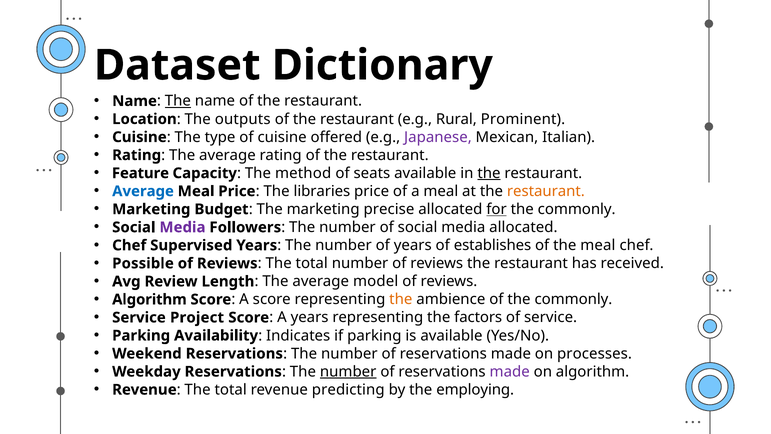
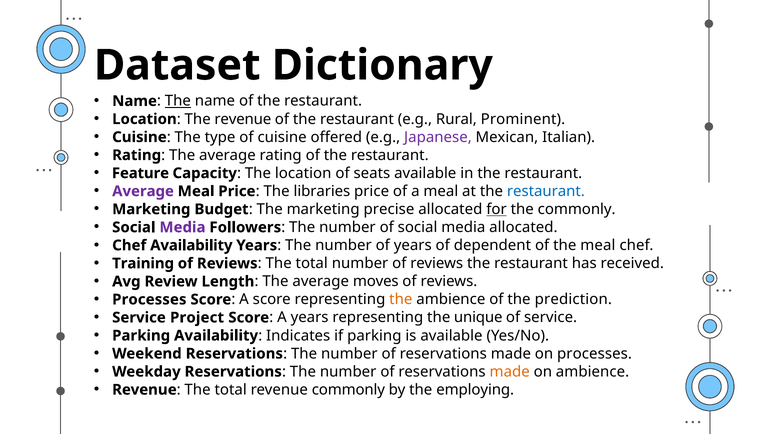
The outputs: outputs -> revenue
The method: method -> location
the at (489, 173) underline: present -> none
Average at (143, 191) colour: blue -> purple
restaurant at (546, 191) colour: orange -> blue
Chef Supervised: Supervised -> Availability
establishes: establishes -> dependent
Possible: Possible -> Training
model: model -> moves
Algorithm at (149, 299): Algorithm -> Processes
of the commonly: commonly -> prediction
factors: factors -> unique
number at (348, 371) underline: present -> none
made at (510, 371) colour: purple -> orange
on algorithm: algorithm -> ambience
revenue predicting: predicting -> commonly
